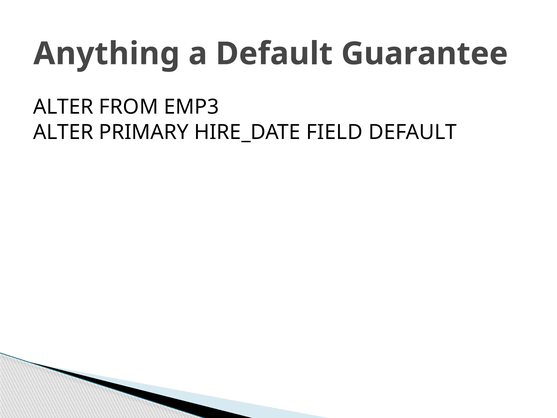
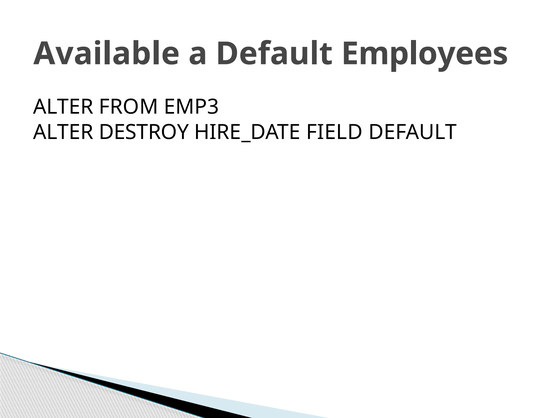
Anything: Anything -> Available
Guarantee: Guarantee -> Employees
PRIMARY: PRIMARY -> DESTROY
